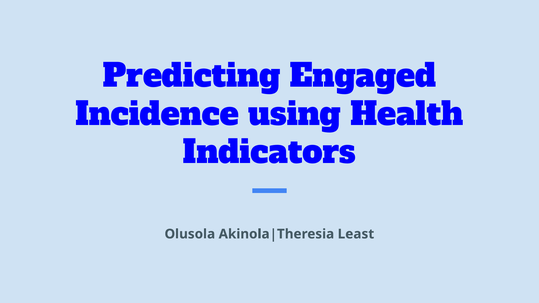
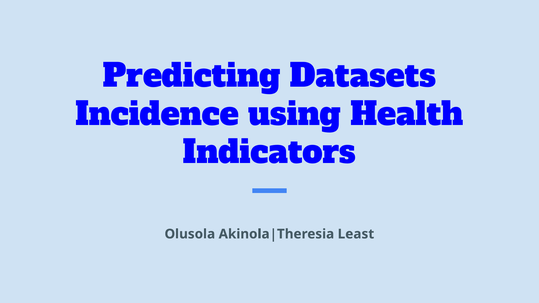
Engaged: Engaged -> Datasets
